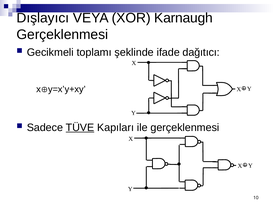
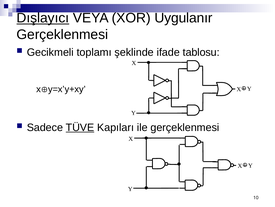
Dışlayıcı underline: none -> present
Karnaugh: Karnaugh -> Uygulanır
dağıtıcı: dağıtıcı -> tablosu
